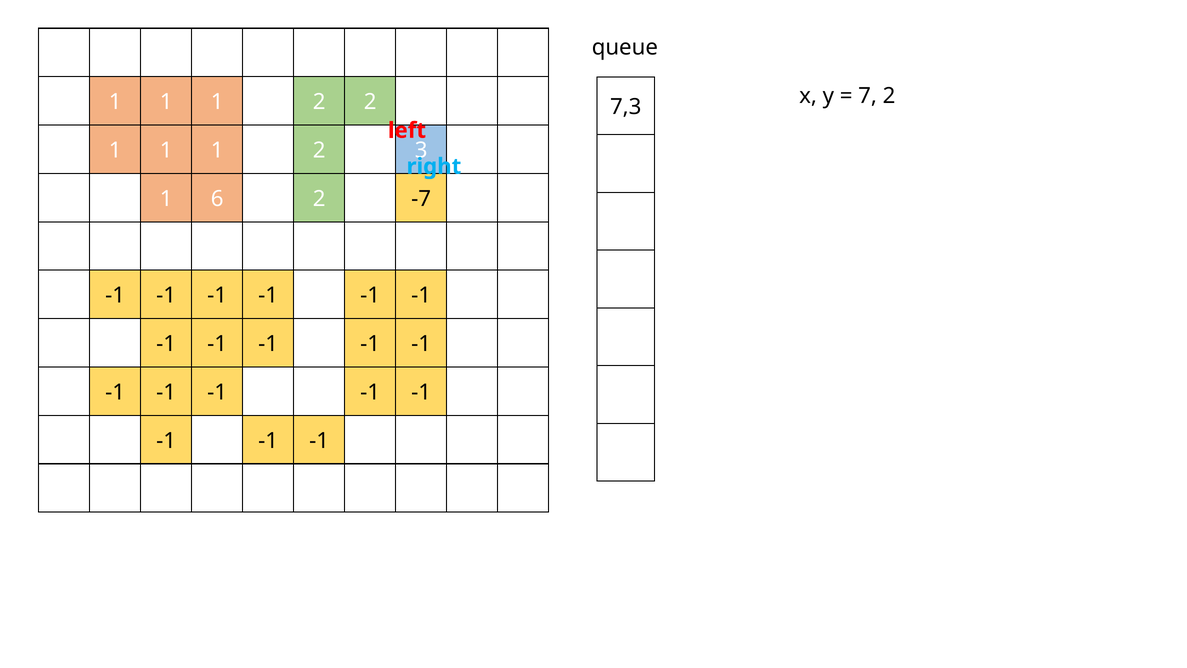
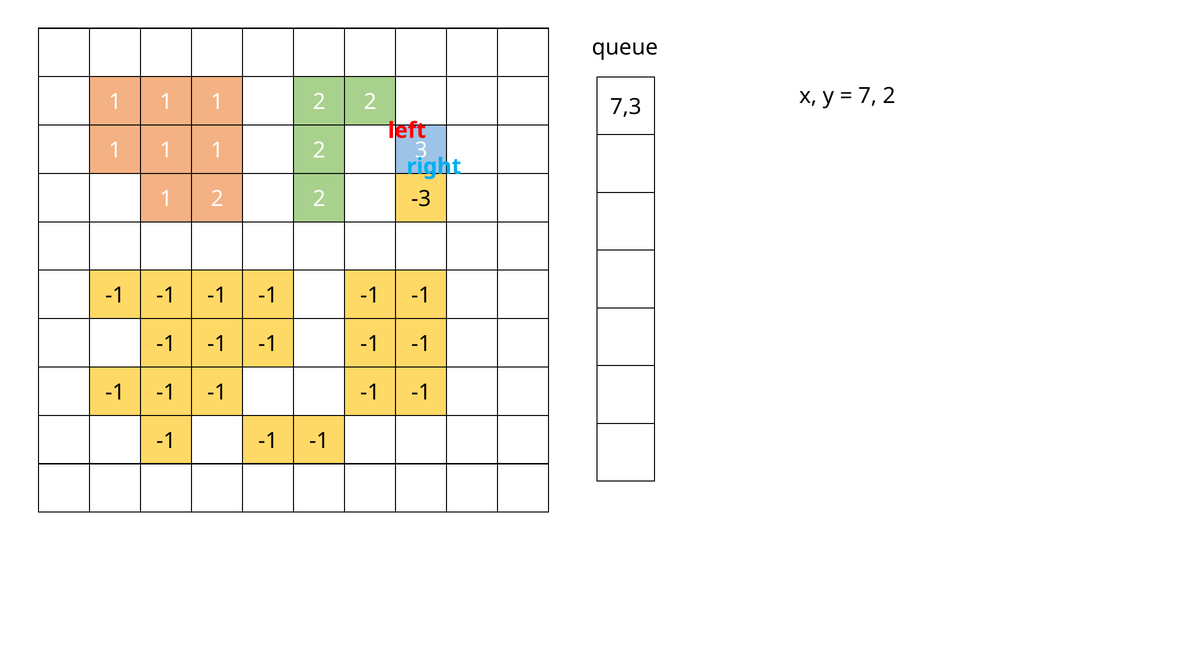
6 at (217, 199): 6 -> 2
-7: -7 -> -3
